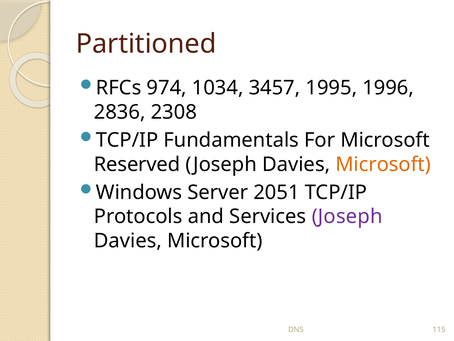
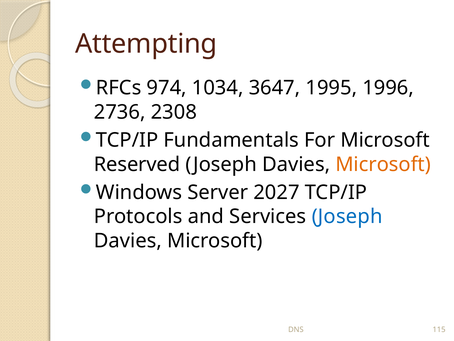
Partitioned: Partitioned -> Attempting
3457: 3457 -> 3647
2836: 2836 -> 2736
2051: 2051 -> 2027
Joseph at (347, 216) colour: purple -> blue
